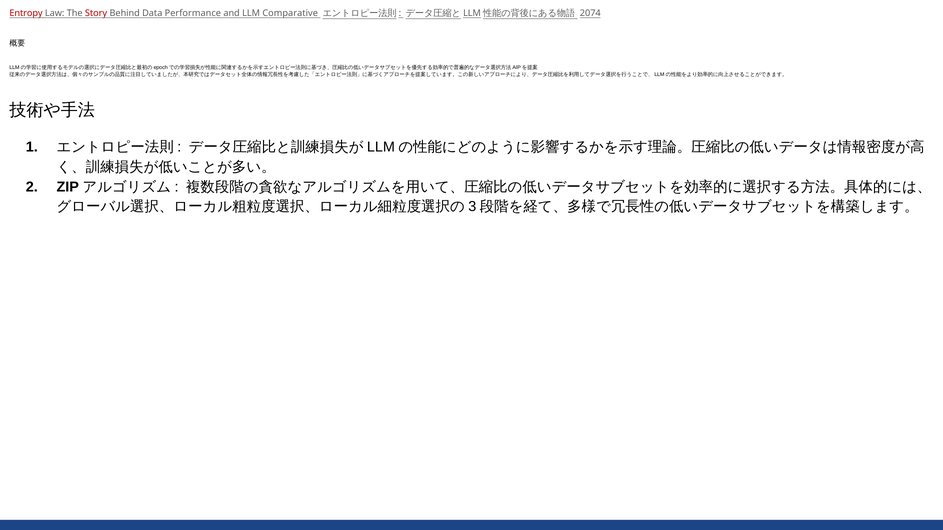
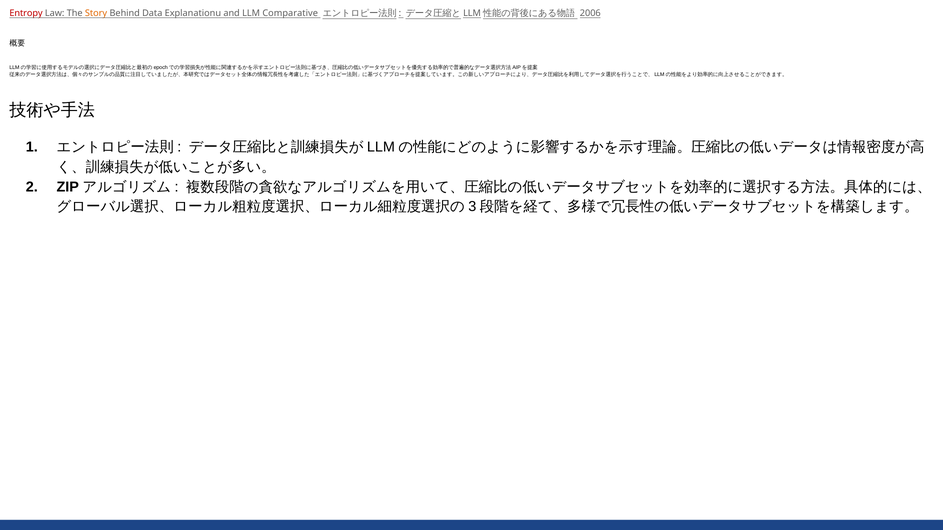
Story colour: red -> orange
Performance: Performance -> Explanationu
2074: 2074 -> 2006
